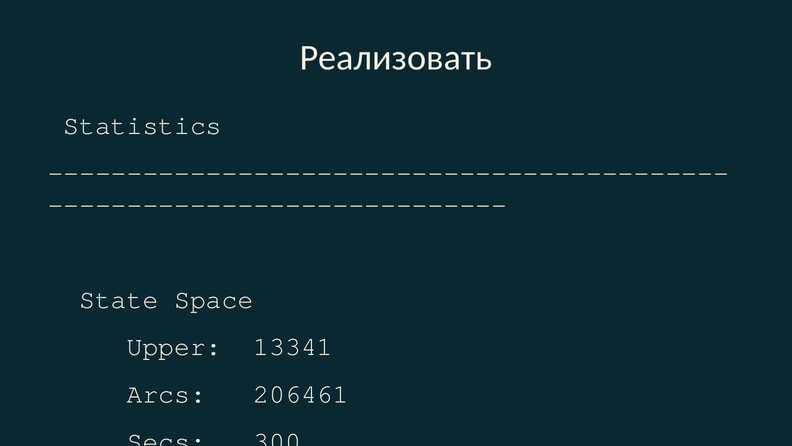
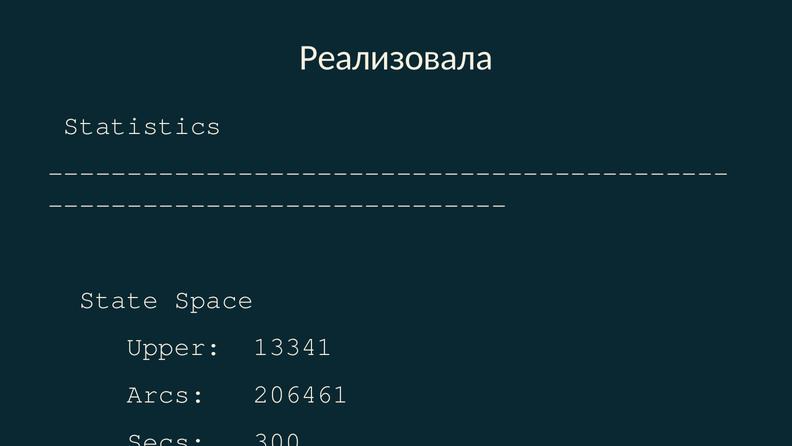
Реализовать: Реализовать -> Реализовала
